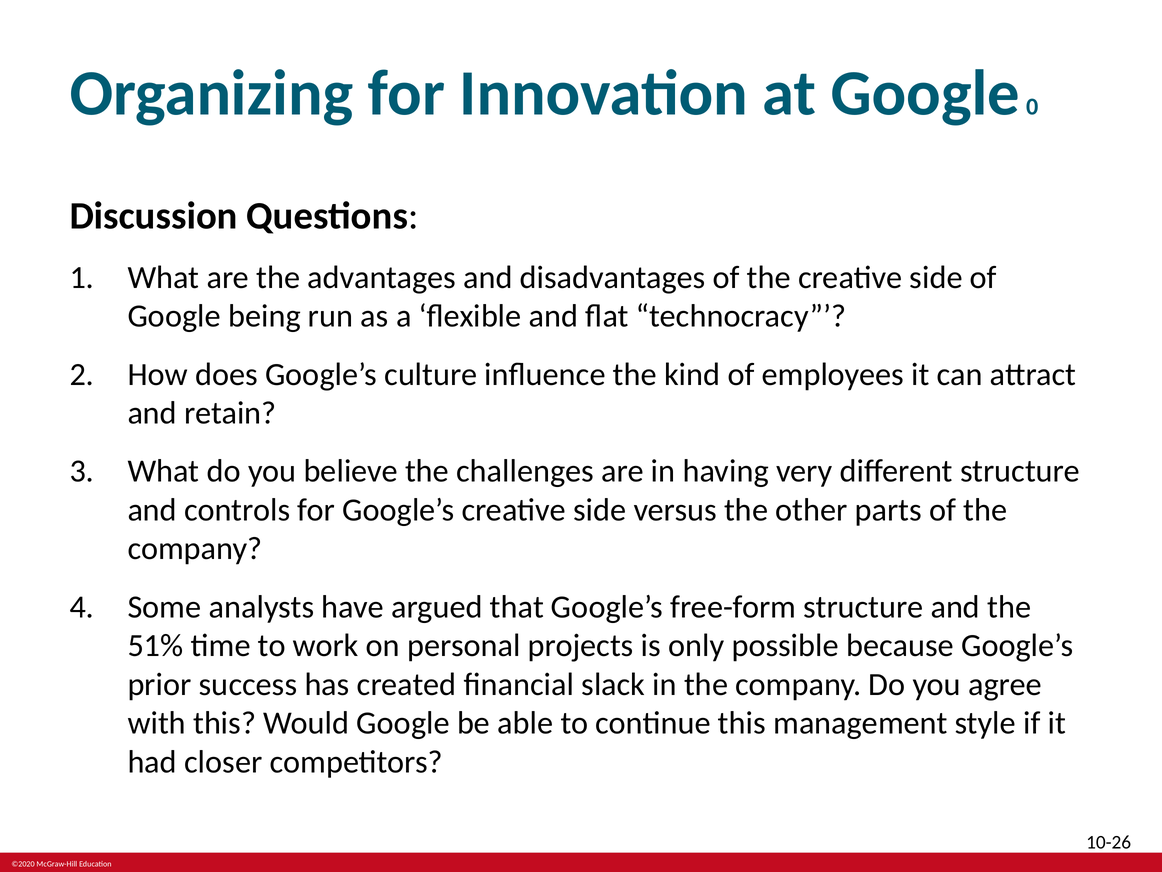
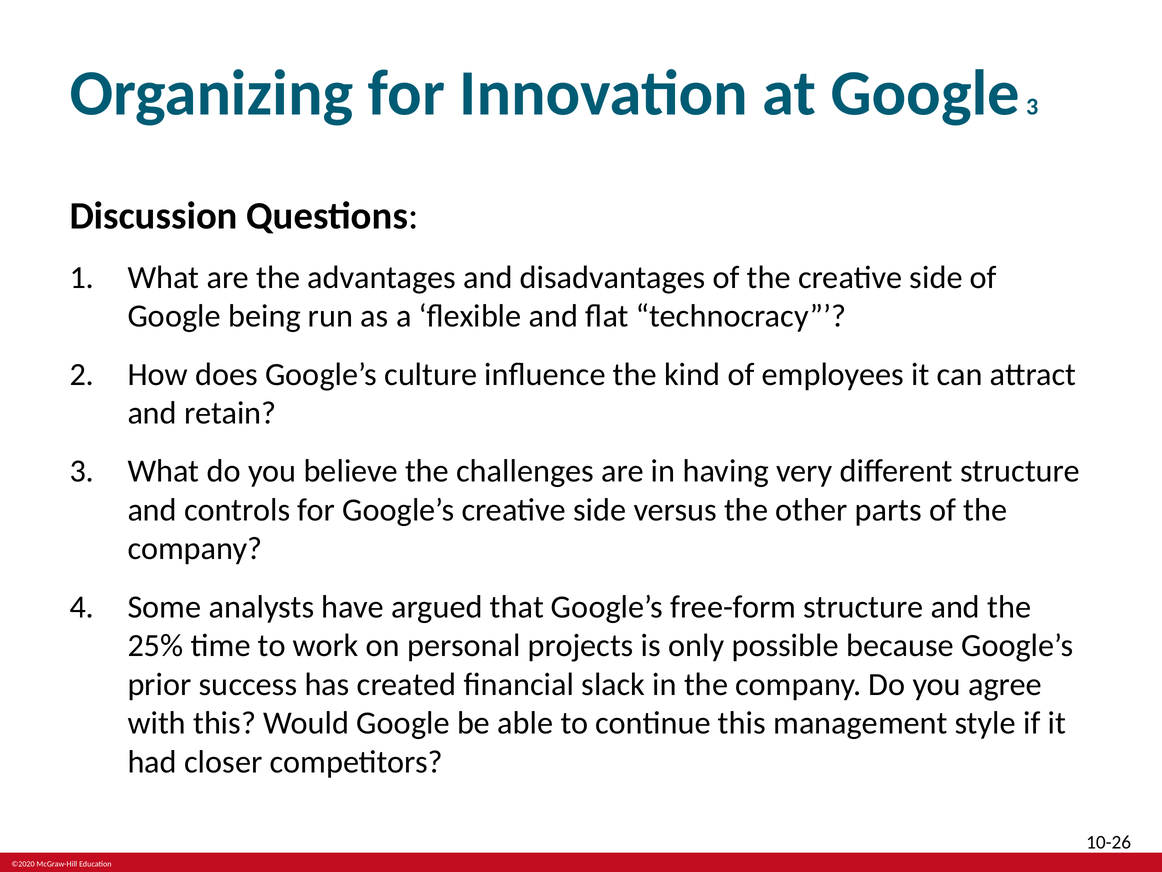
Google 0: 0 -> 3
51%: 51% -> 25%
